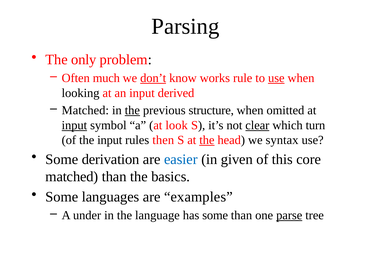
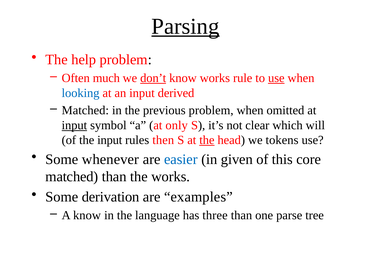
Parsing underline: none -> present
only: only -> help
looking colour: black -> blue
the at (132, 110) underline: present -> none
previous structure: structure -> problem
look: look -> only
clear underline: present -> none
turn: turn -> will
syntax: syntax -> tokens
derivation: derivation -> whenever
the basics: basics -> works
languages: languages -> derivation
A under: under -> know
has some: some -> three
parse underline: present -> none
